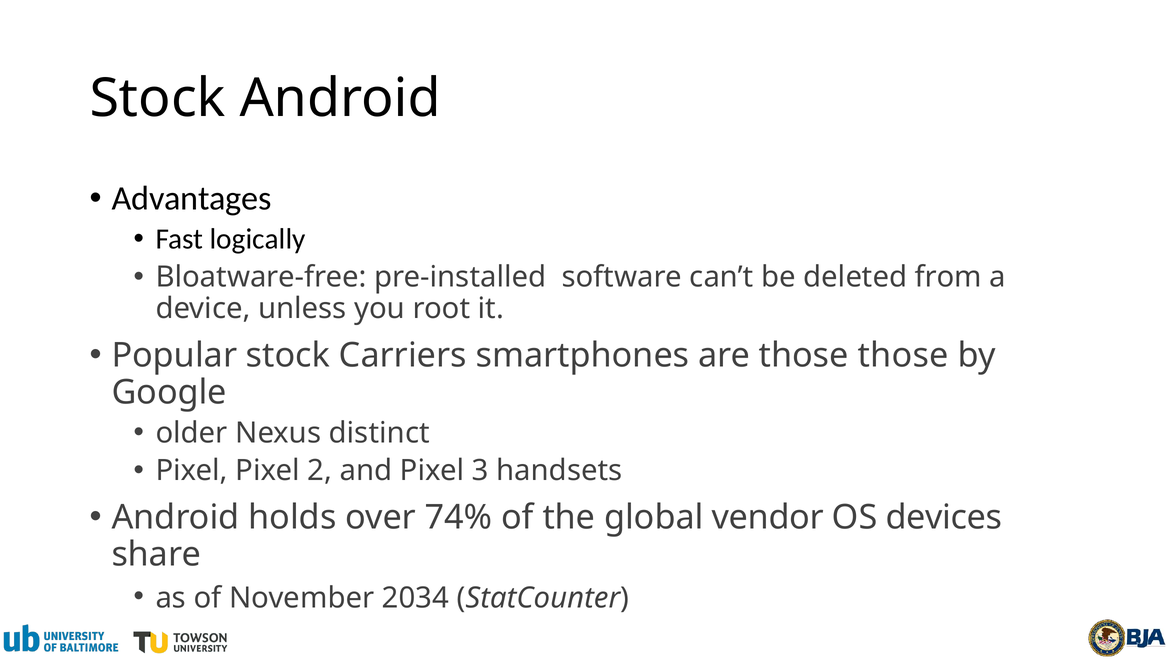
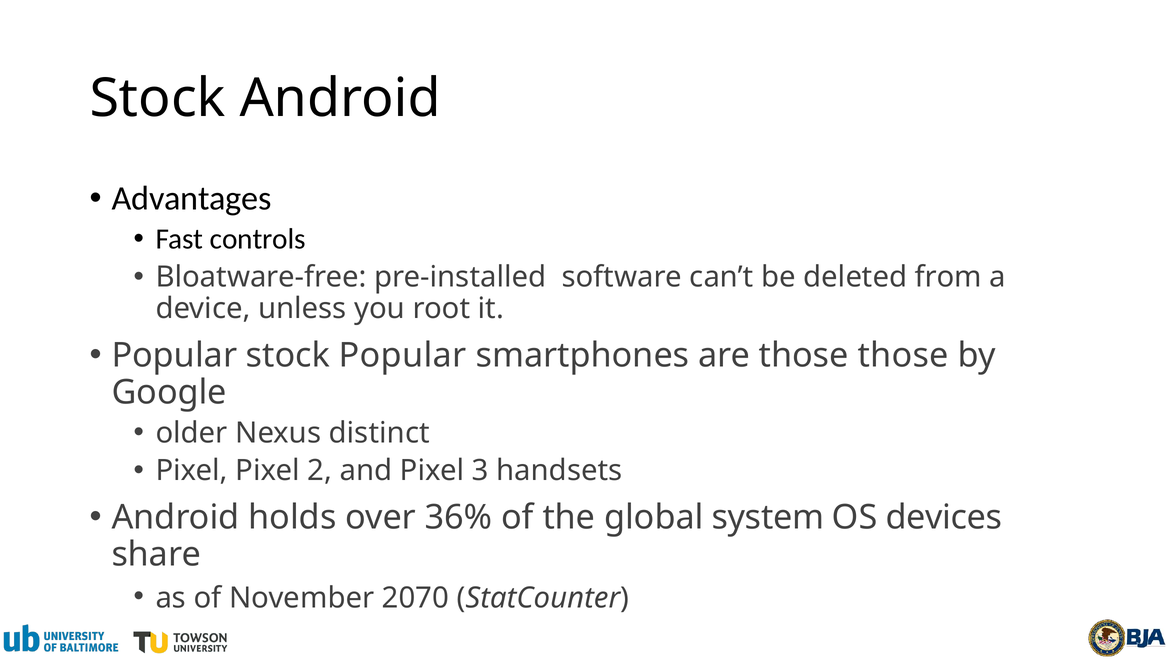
logically: logically -> controls
stock Carriers: Carriers -> Popular
74%: 74% -> 36%
vendor: vendor -> system
2034: 2034 -> 2070
